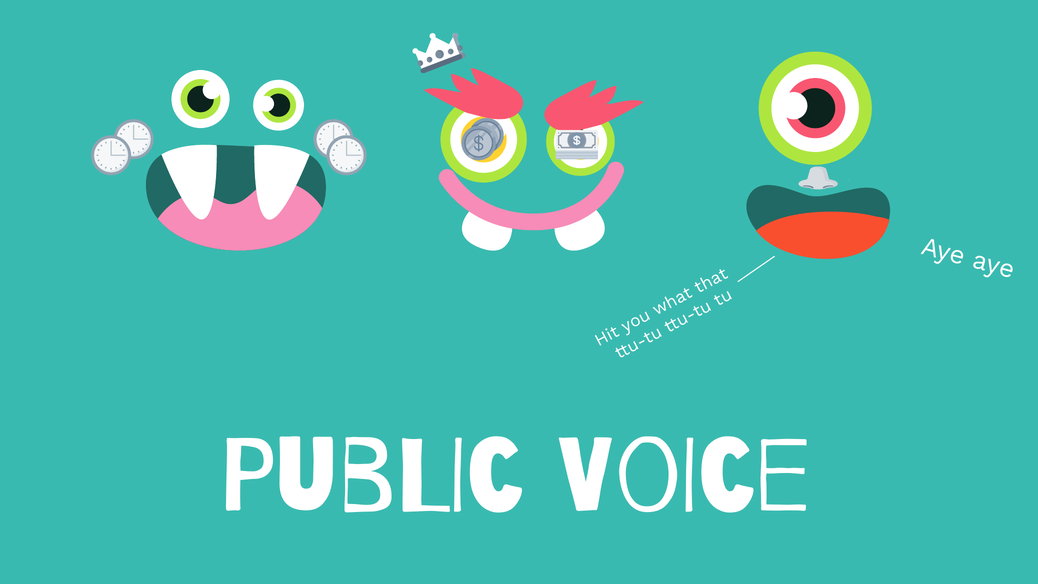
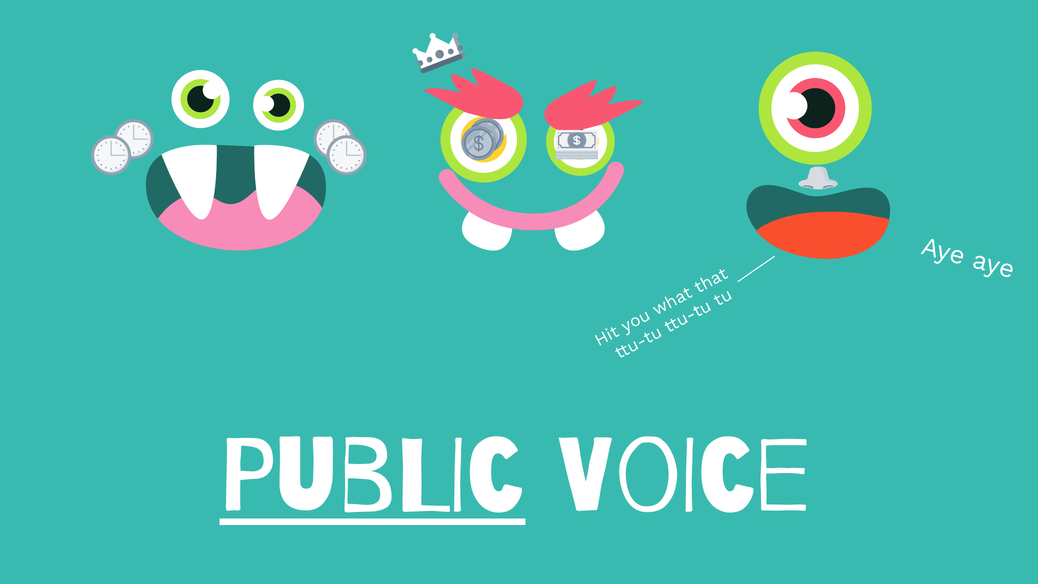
Public underline: none -> present
